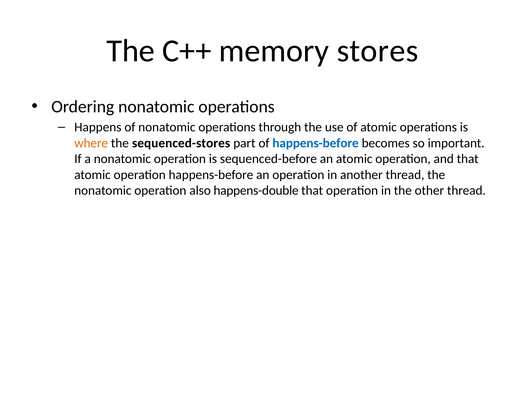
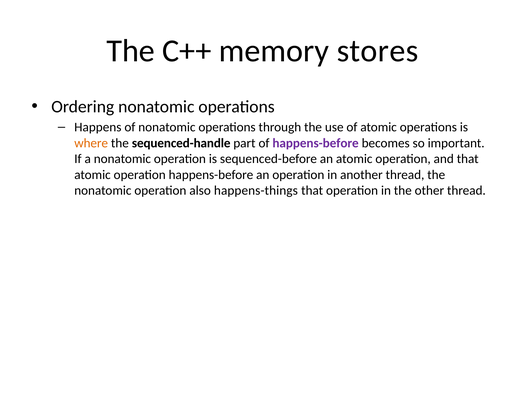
sequenced-stores: sequenced-stores -> sequenced-handle
happens-before at (316, 143) colour: blue -> purple
happens-double: happens-double -> happens-things
